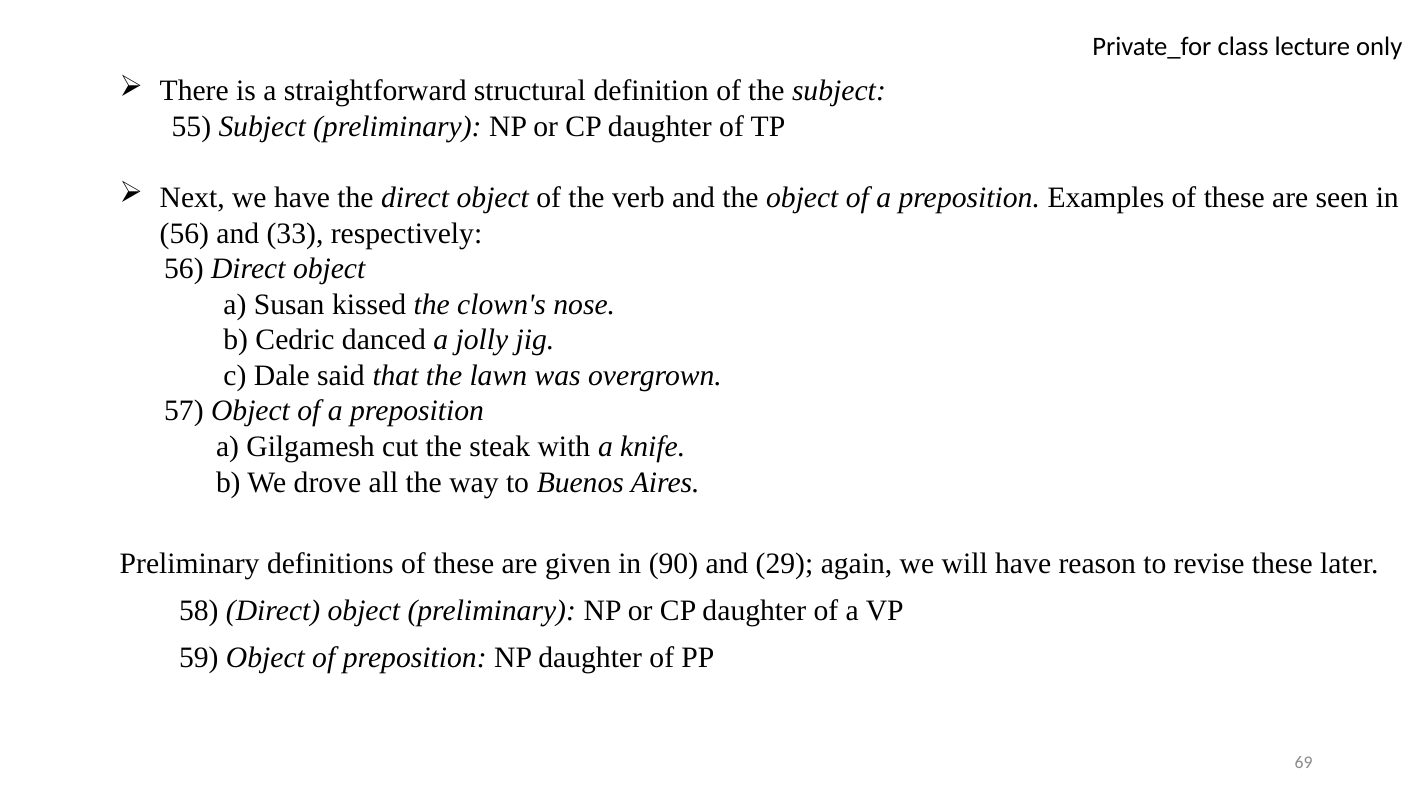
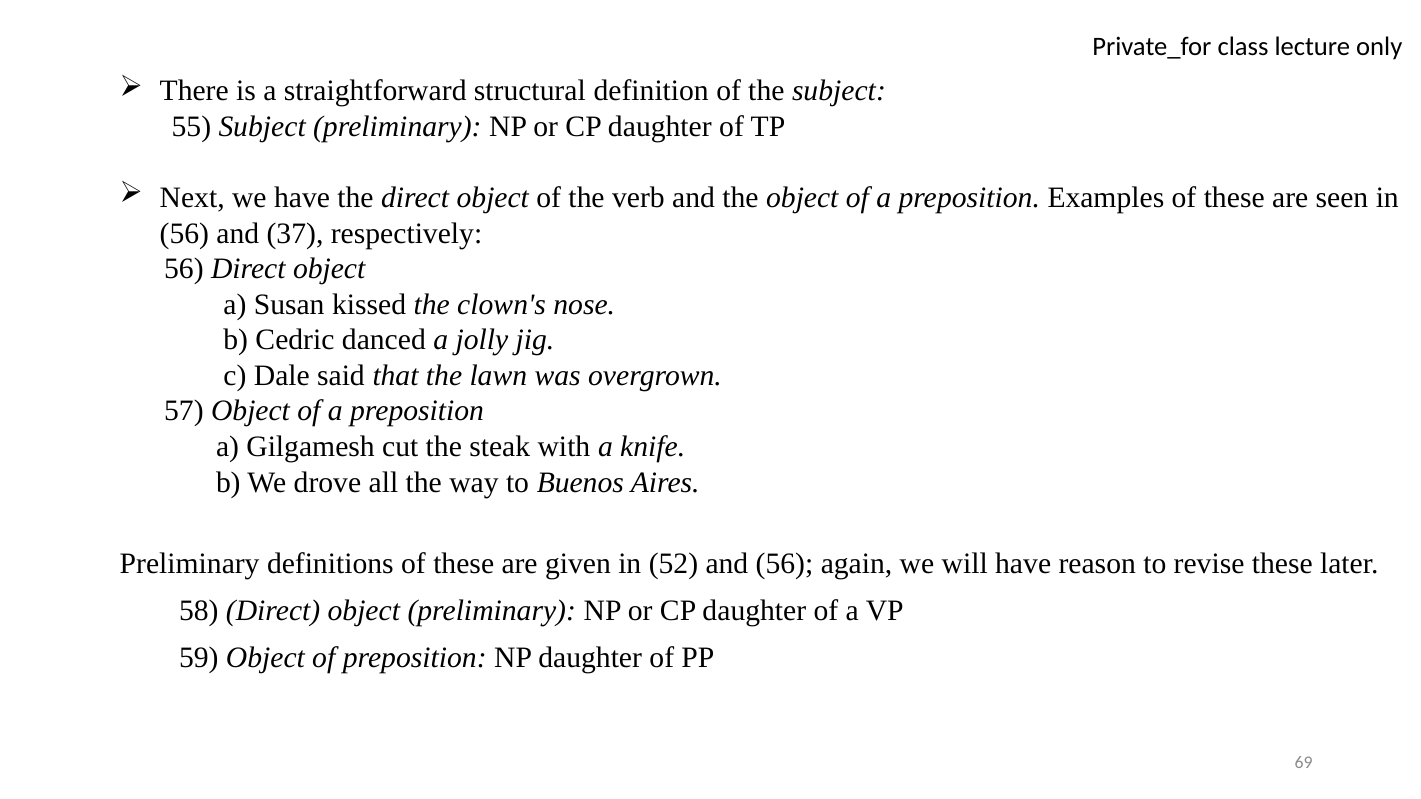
33: 33 -> 37
90: 90 -> 52
and 29: 29 -> 56
